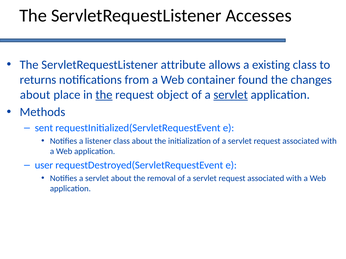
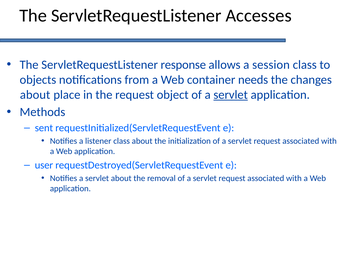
attribute: attribute -> response
existing: existing -> session
returns: returns -> objects
found: found -> needs
the at (104, 95) underline: present -> none
